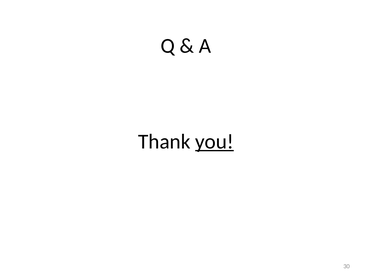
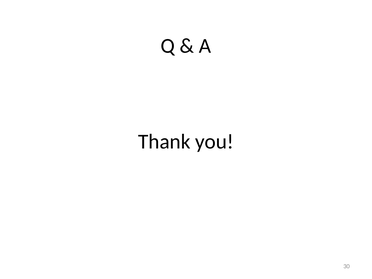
you underline: present -> none
